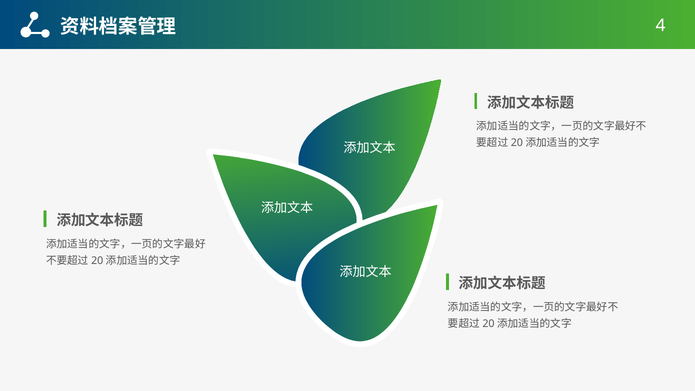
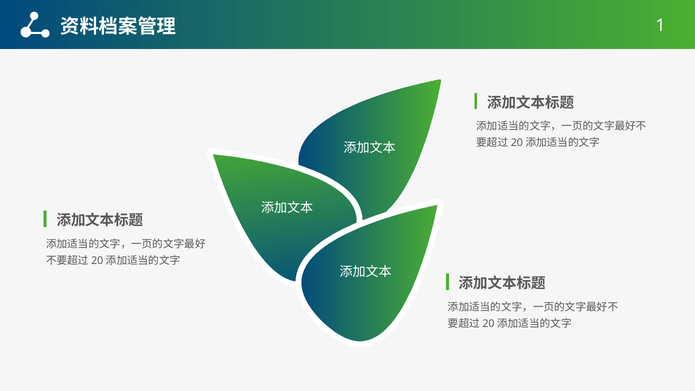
4: 4 -> 1
